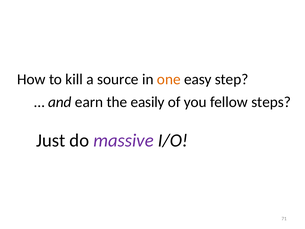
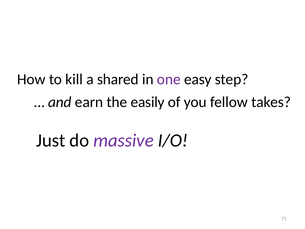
source: source -> shared
one colour: orange -> purple
steps: steps -> takes
